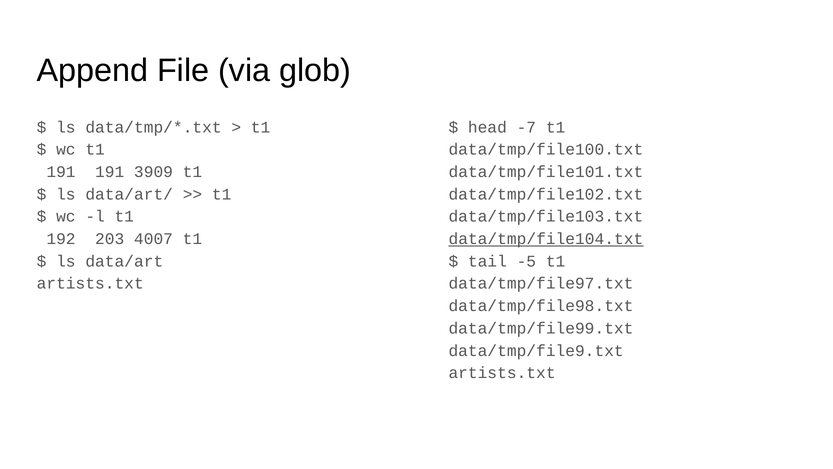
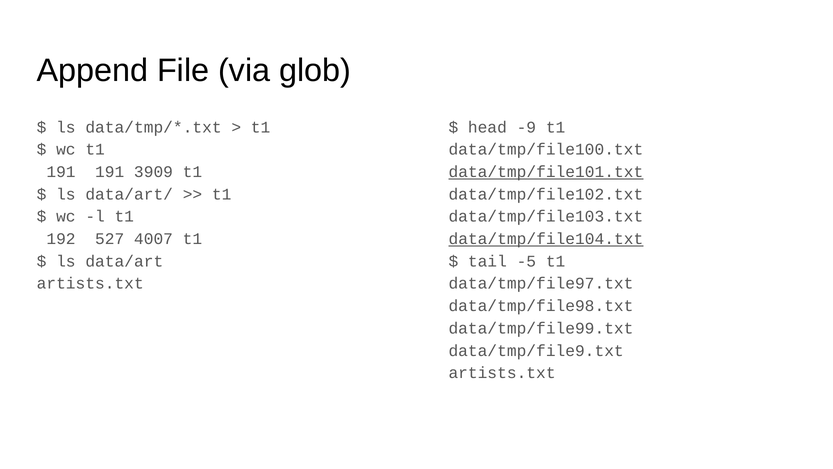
-7: -7 -> -9
data/tmp/file101.txt underline: none -> present
203: 203 -> 527
